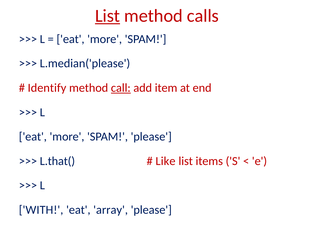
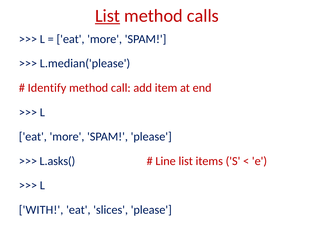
call underline: present -> none
L.that(: L.that( -> L.asks(
Like: Like -> Line
array: array -> slices
